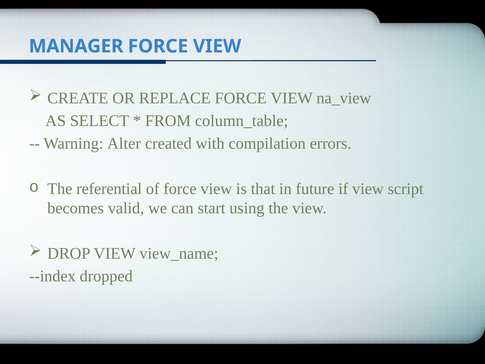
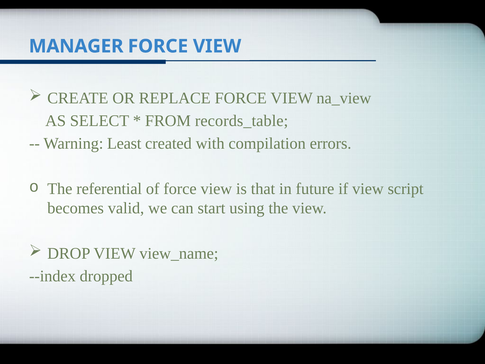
column_table: column_table -> records_table
Alter: Alter -> Least
